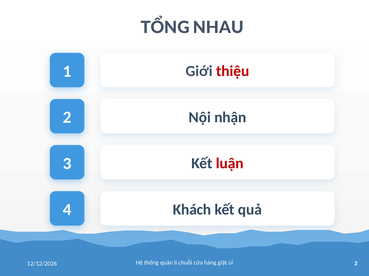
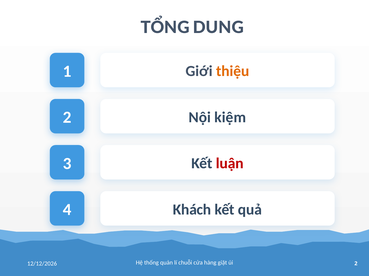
NHAU: NHAU -> DUNG
thiệu colour: red -> orange
nhận: nhận -> kiệm
